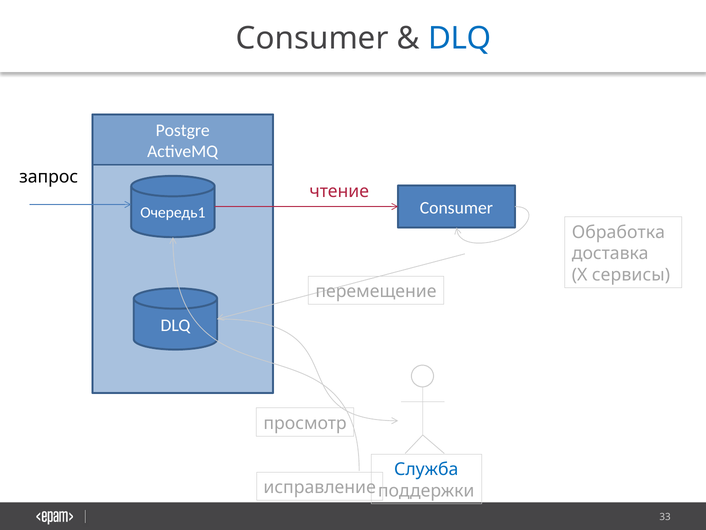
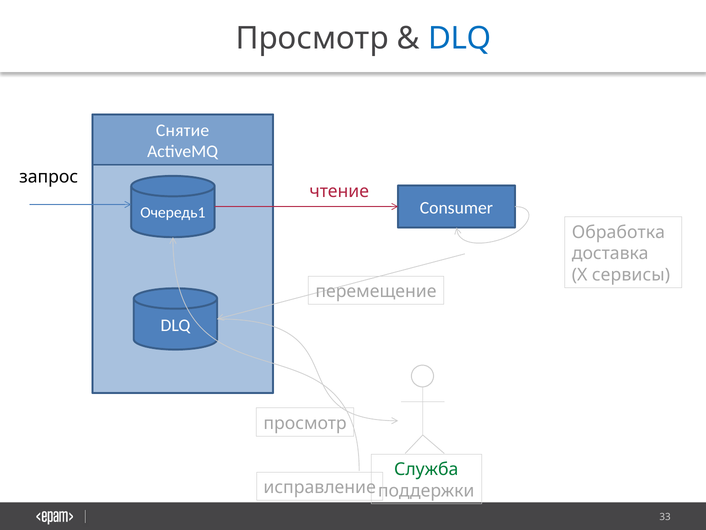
Consumer at (312, 38): Consumer -> Просмотр
Postgre: Postgre -> Снятие
Служба colour: blue -> green
